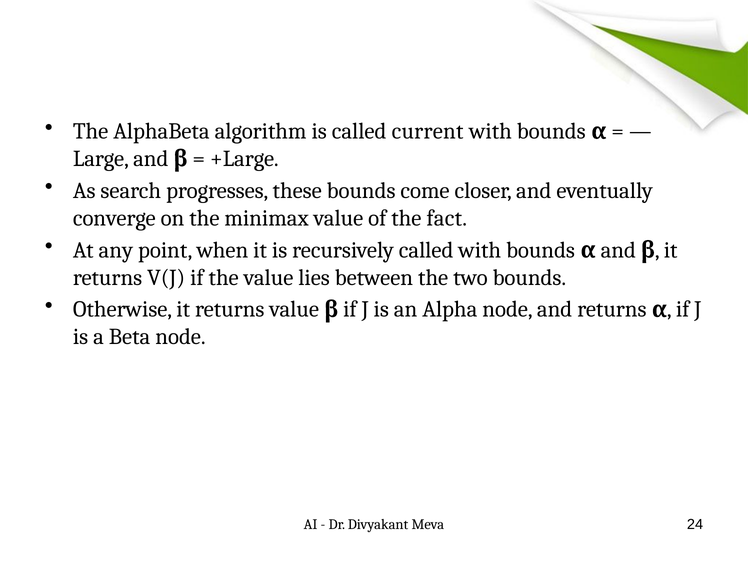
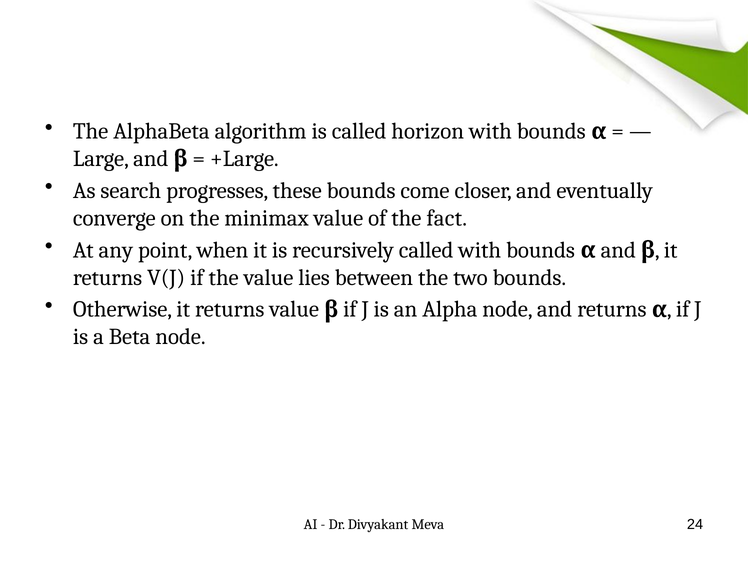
current: current -> horizon
